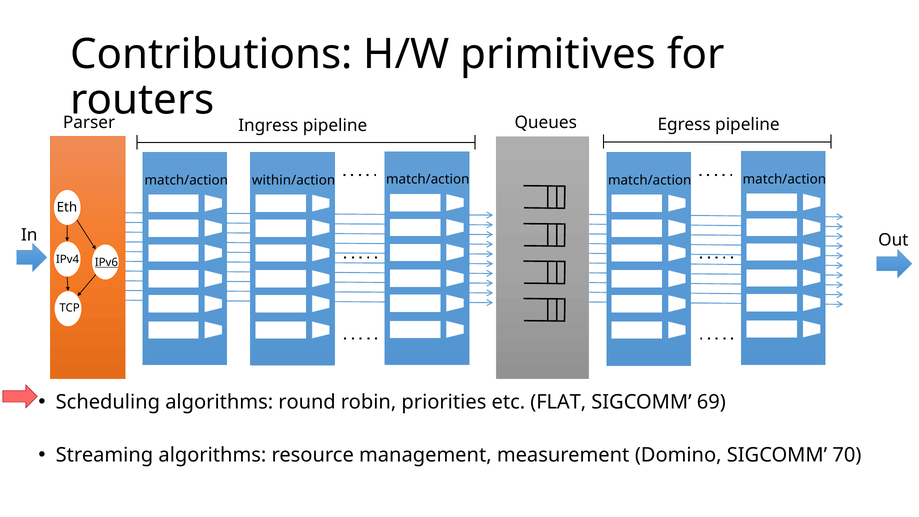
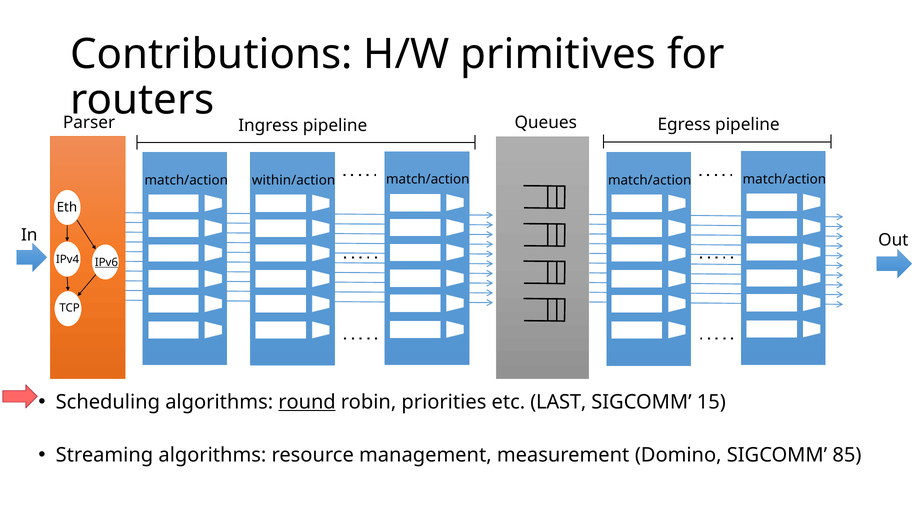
round underline: none -> present
FLAT: FLAT -> LAST
69: 69 -> 15
70: 70 -> 85
